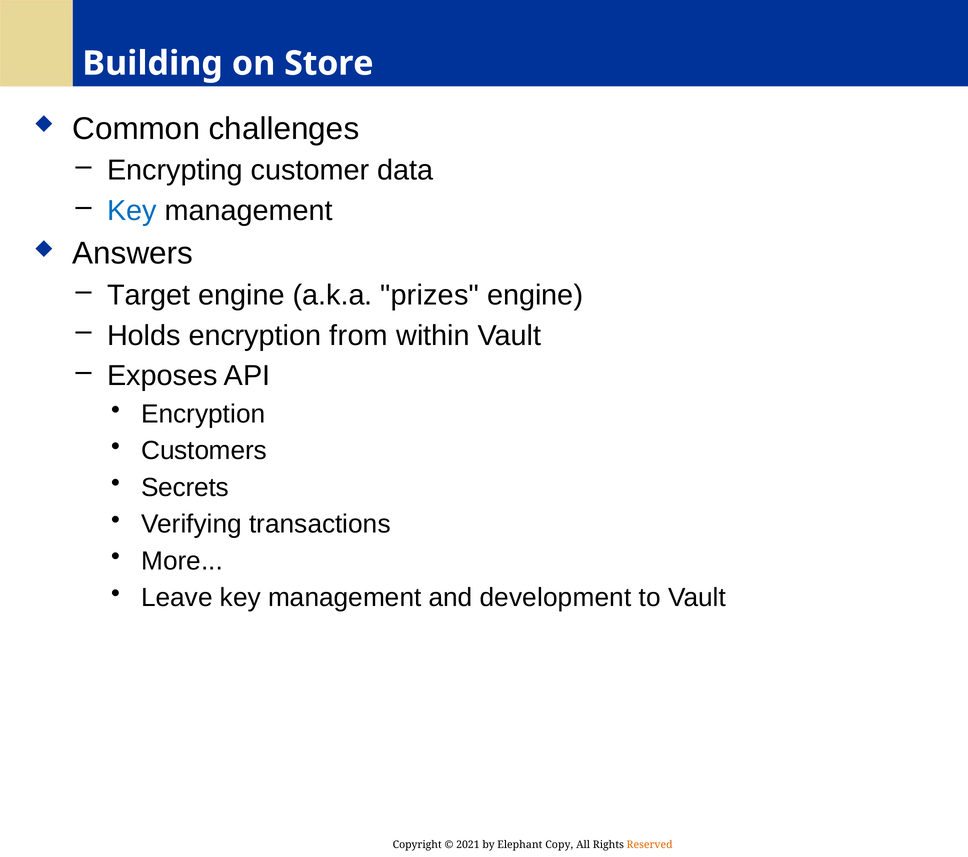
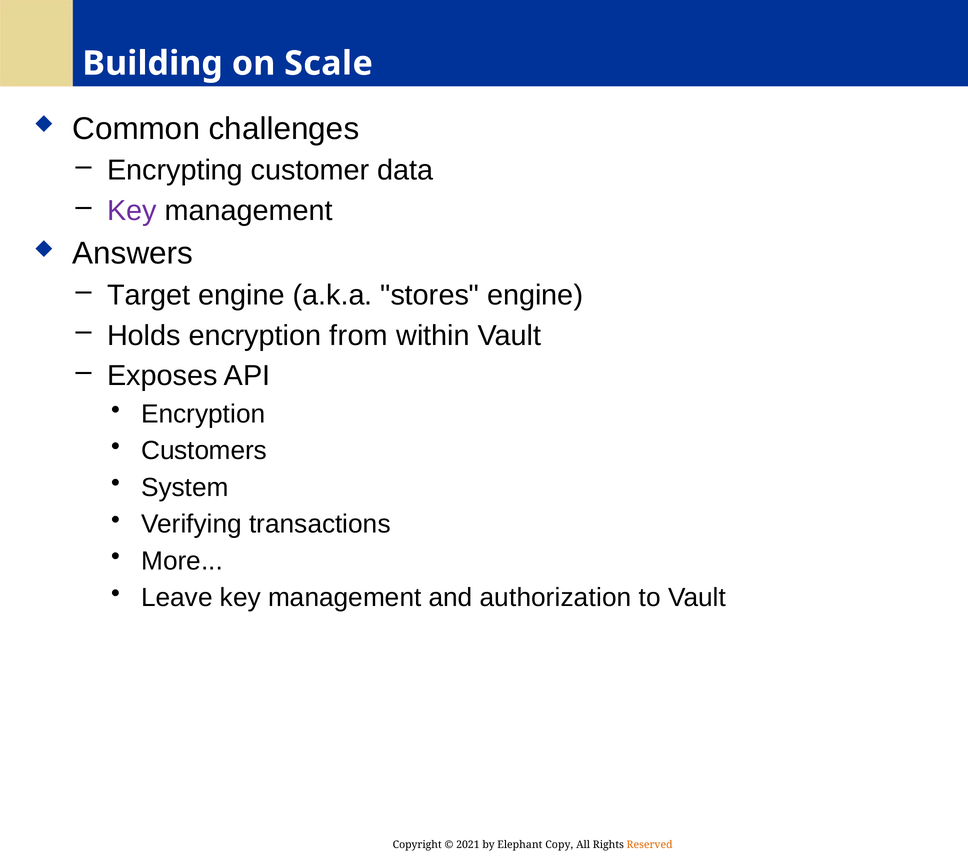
Store: Store -> Scale
Key at (132, 211) colour: blue -> purple
prizes: prizes -> stores
Secrets: Secrets -> System
development: development -> authorization
